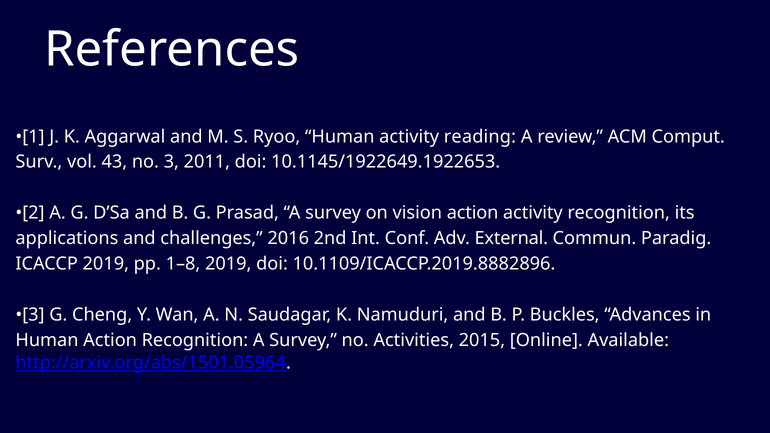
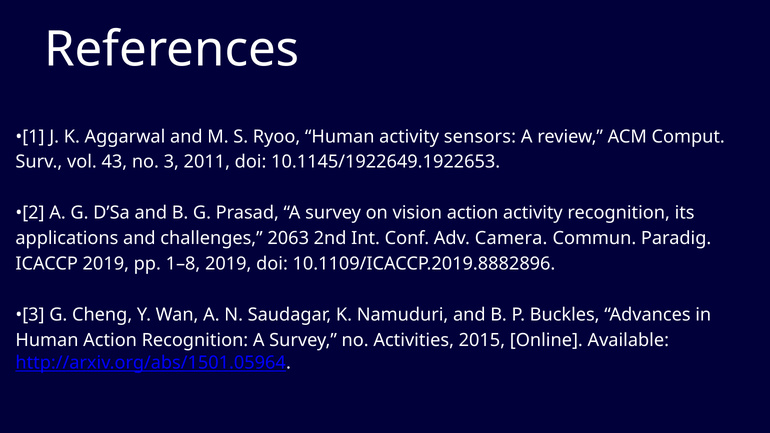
reading: reading -> sensors
2016: 2016 -> 2063
External: External -> Camera
